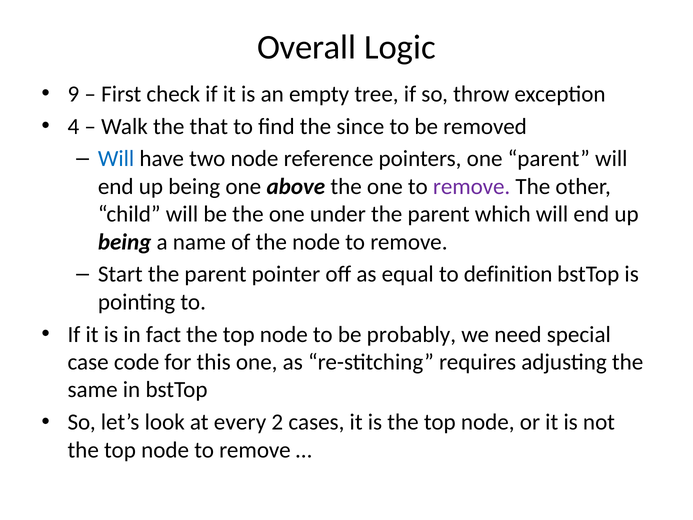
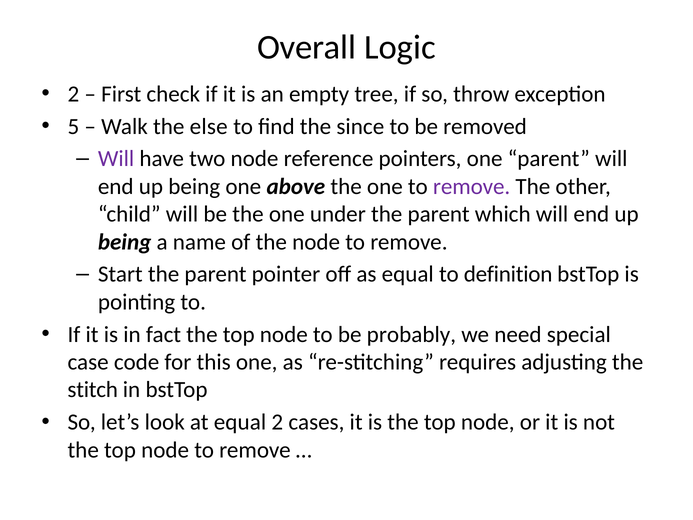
9 at (73, 94): 9 -> 2
4: 4 -> 5
that: that -> else
Will at (116, 159) colour: blue -> purple
same: same -> stitch
at every: every -> equal
